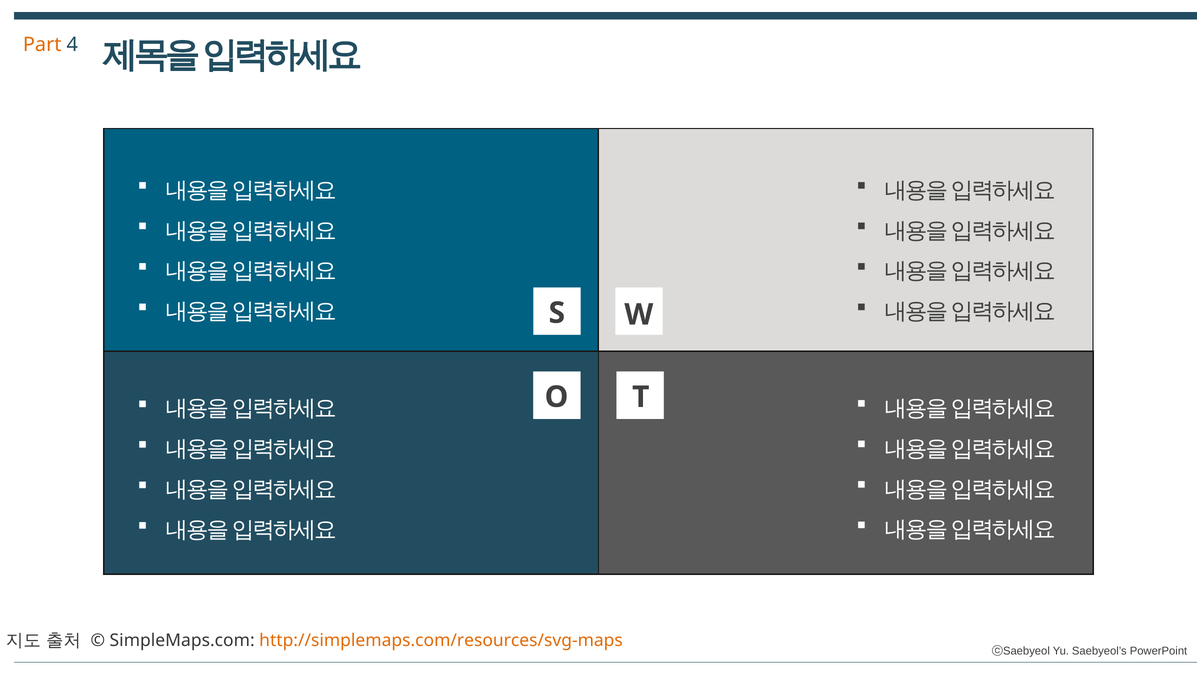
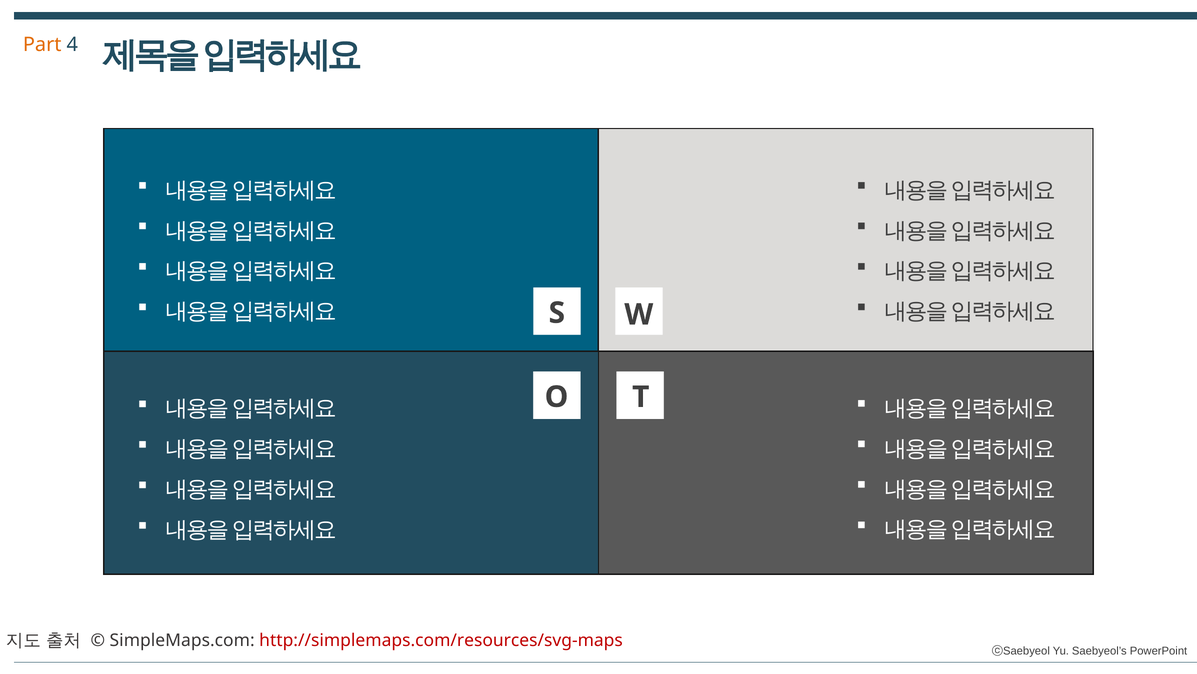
http://simplemaps.com/resources/svg-maps colour: orange -> red
